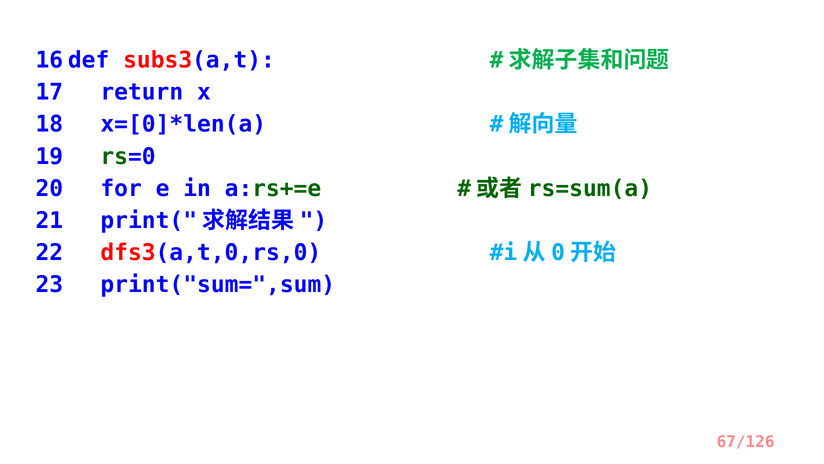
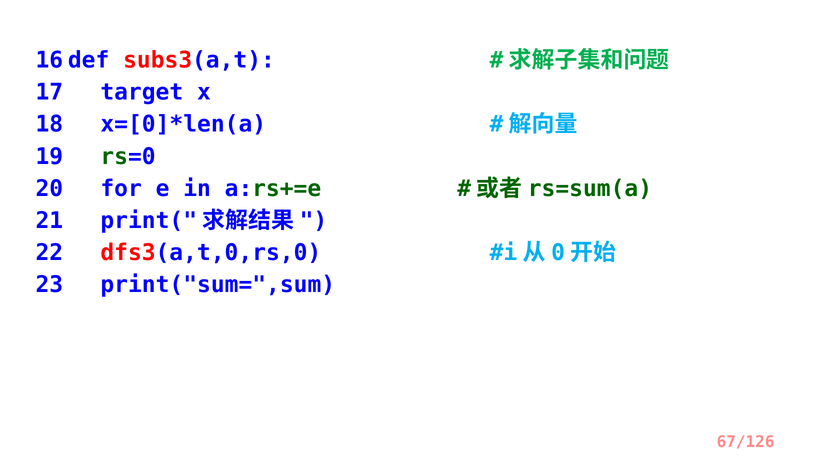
return: return -> target
